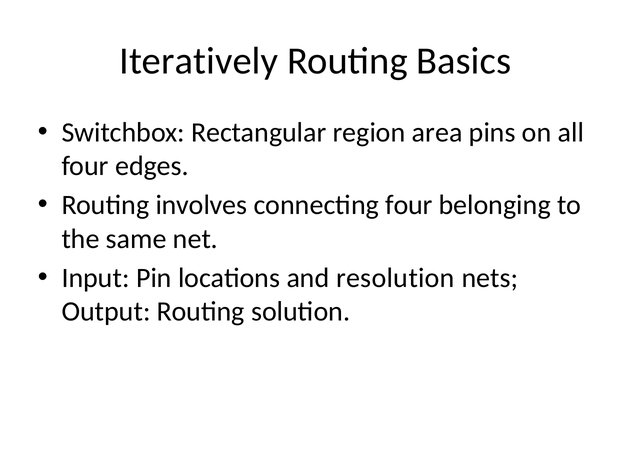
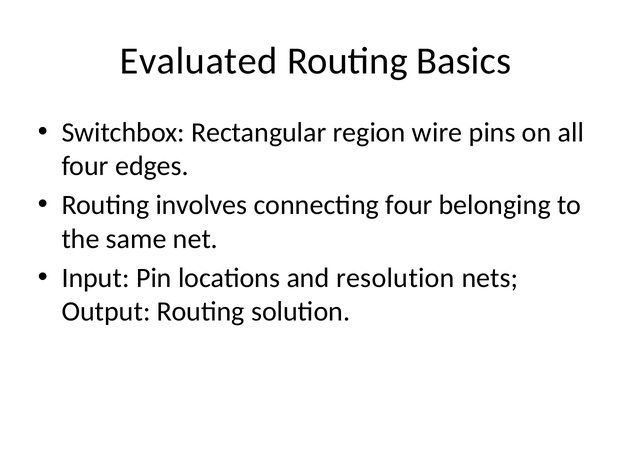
Iteratively: Iteratively -> Evaluated
area: area -> wire
